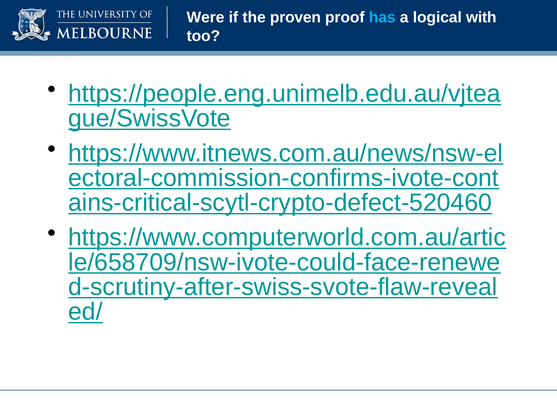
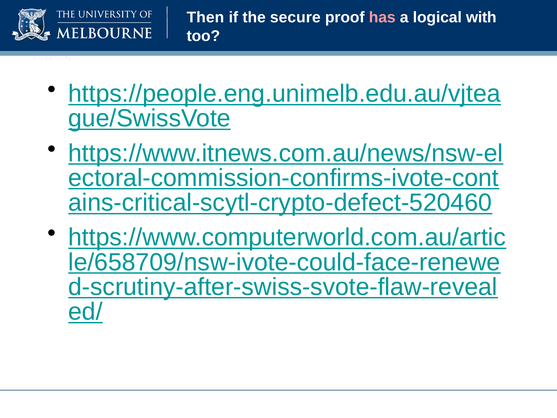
Were: Were -> Then
proven: proven -> secure
has colour: light blue -> pink
